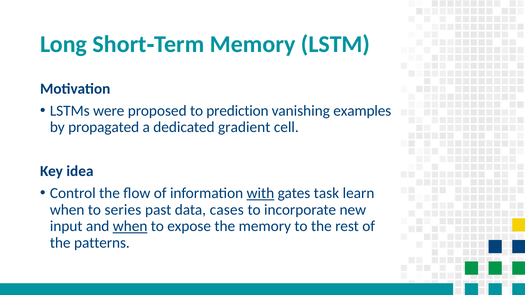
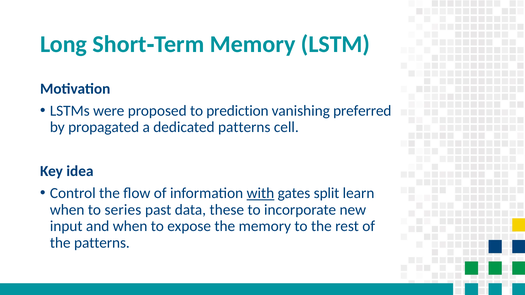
examples: examples -> preferred
dedicated gradient: gradient -> patterns
task: task -> split
cases: cases -> these
when at (130, 226) underline: present -> none
